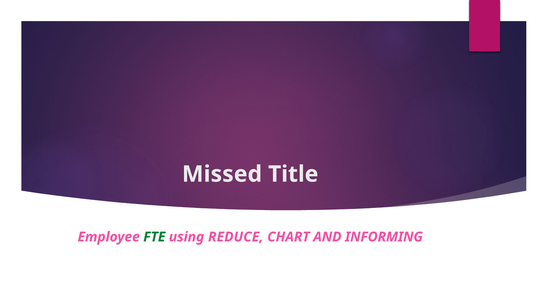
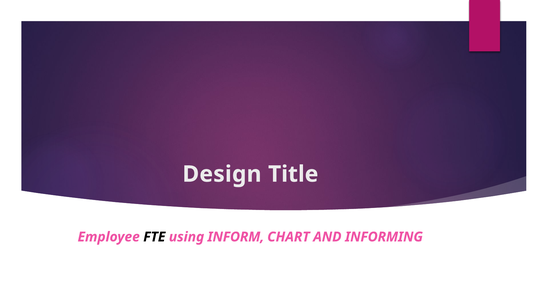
Missed: Missed -> Design
FTE colour: green -> black
REDUCE: REDUCE -> INFORM
